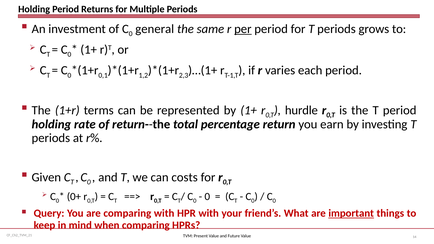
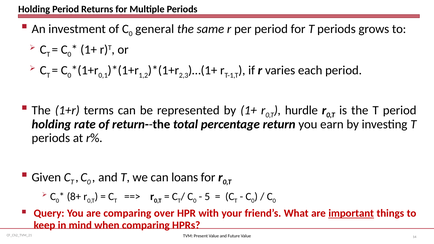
per underline: present -> none
costs: costs -> loans
0+: 0+ -> 8+
0 at (207, 197): 0 -> 5
comparing with: with -> over
